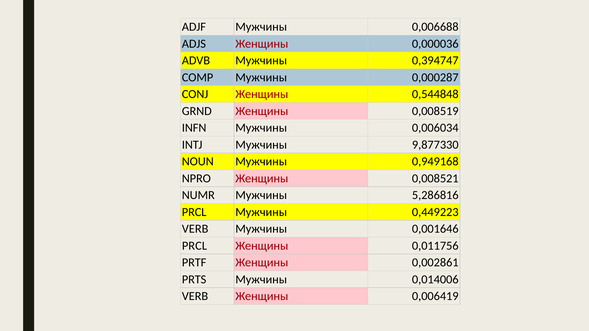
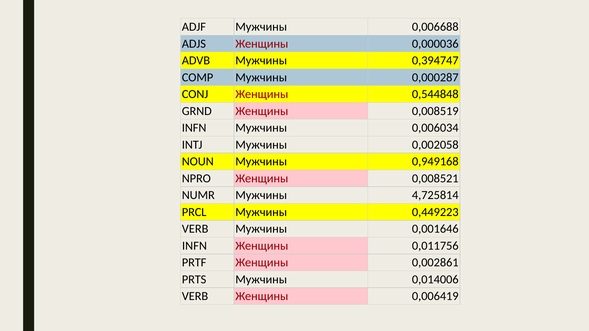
9,877330: 9,877330 -> 0,002058
5,286816: 5,286816 -> 4,725814
PRCL at (194, 246): PRCL -> INFN
